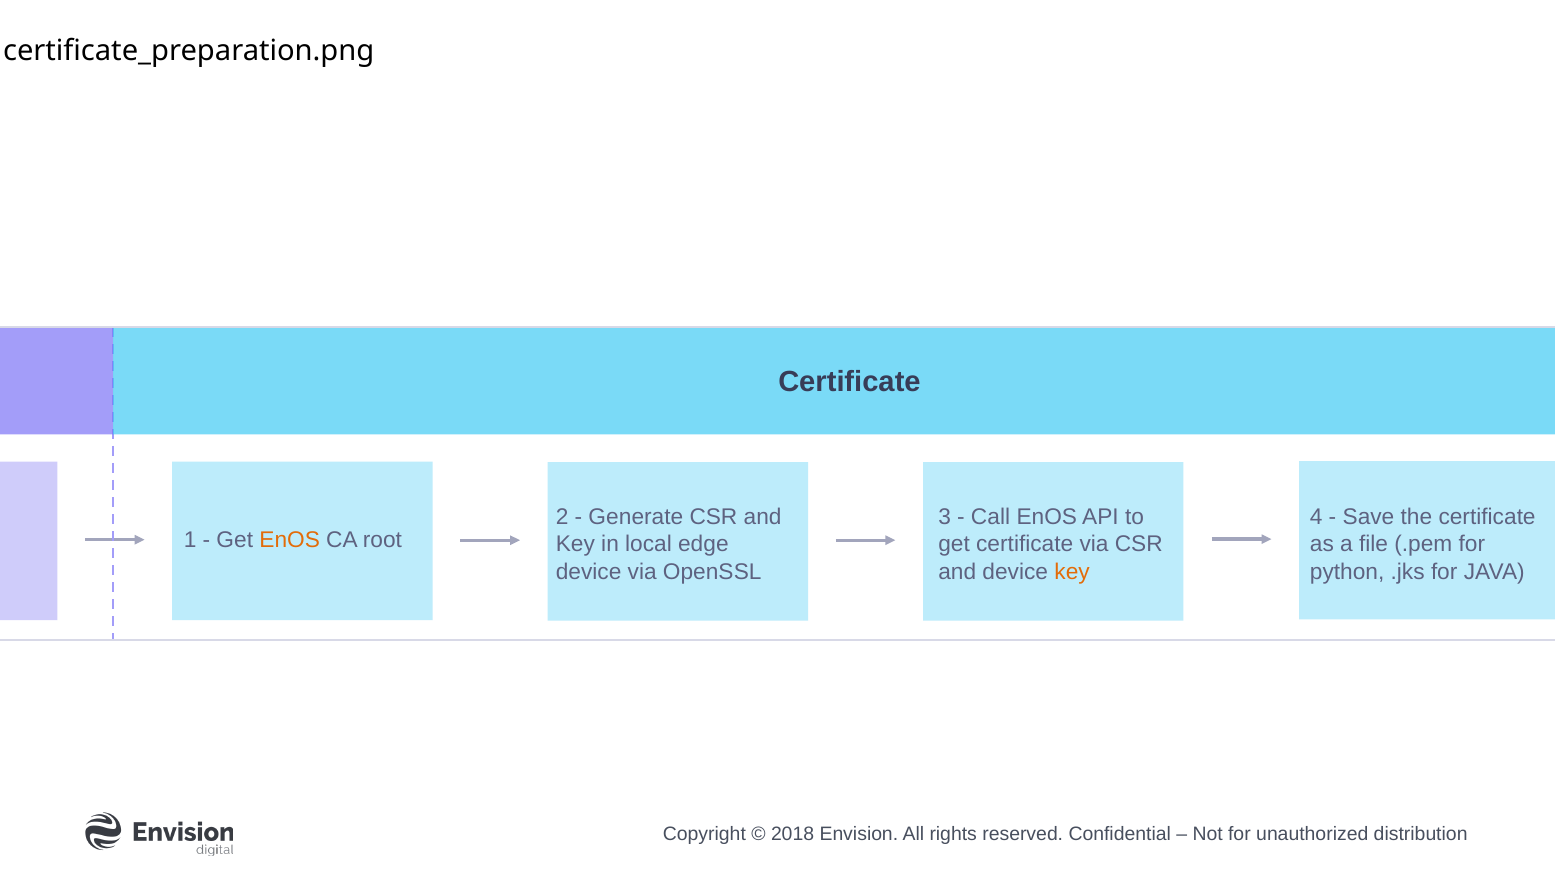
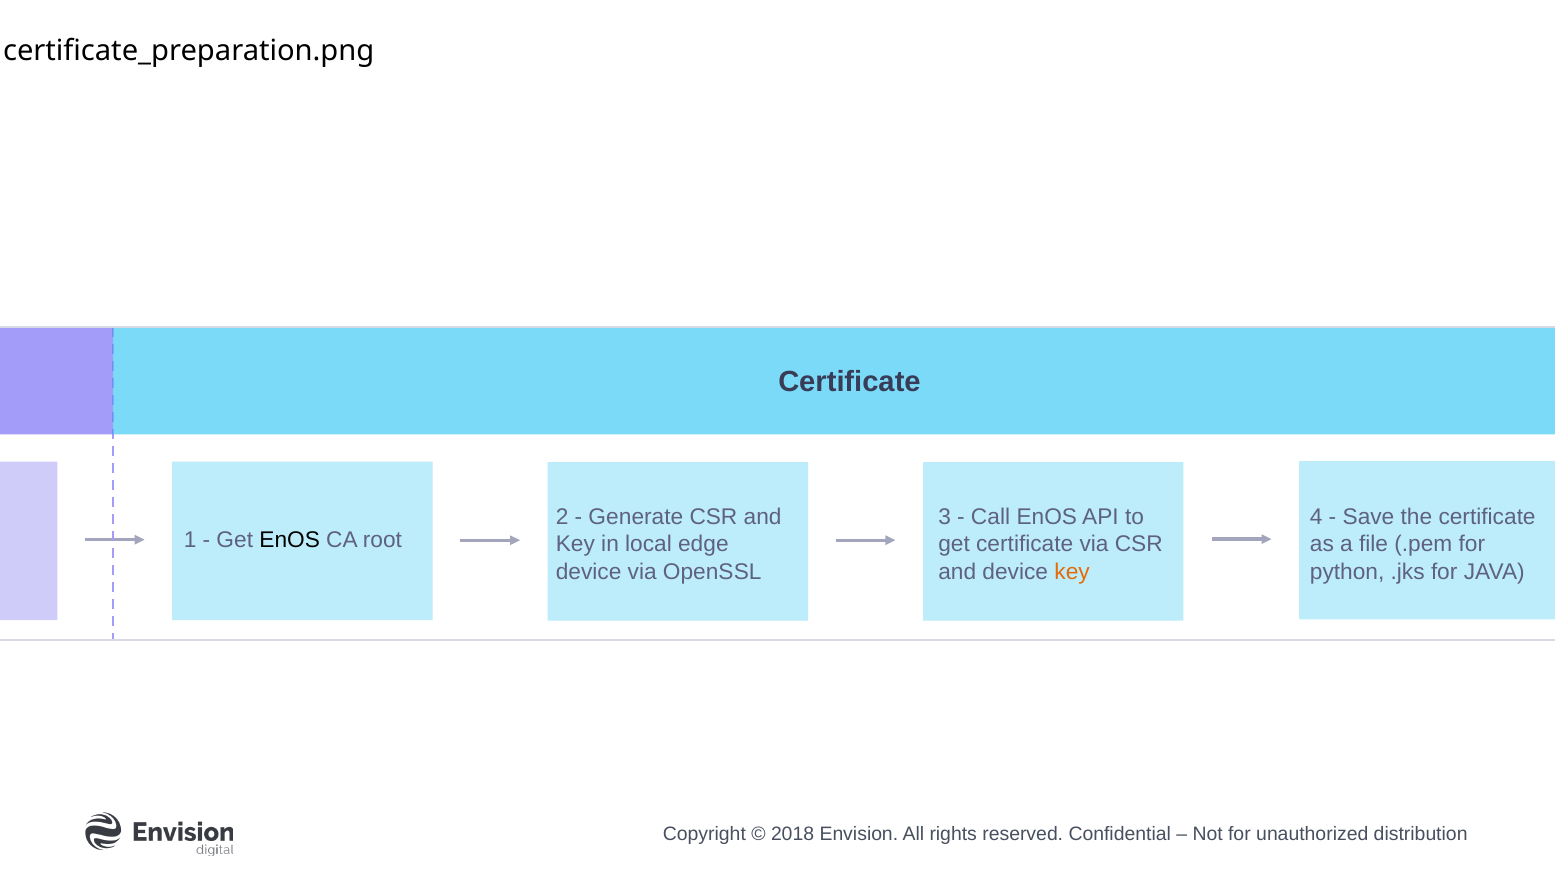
EnOS at (290, 541) colour: orange -> black
